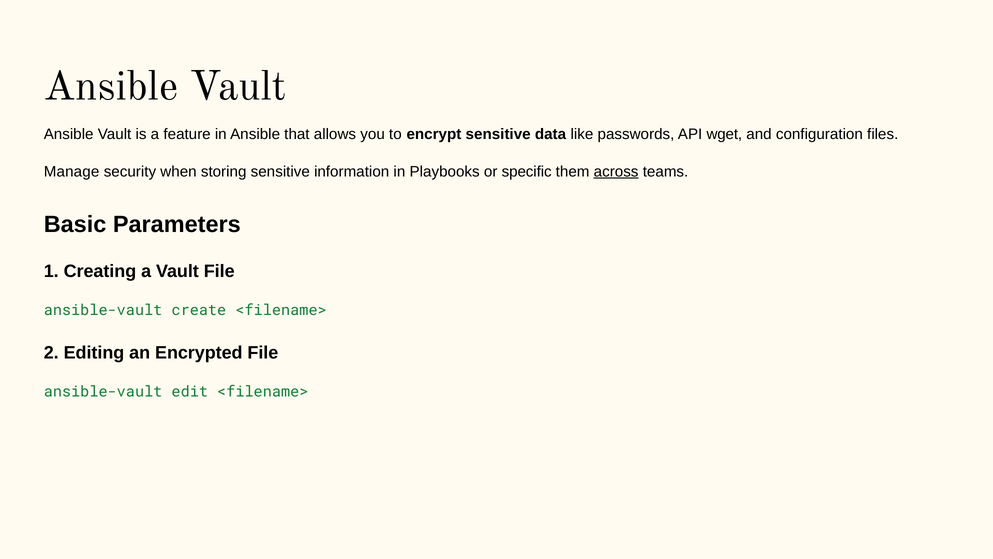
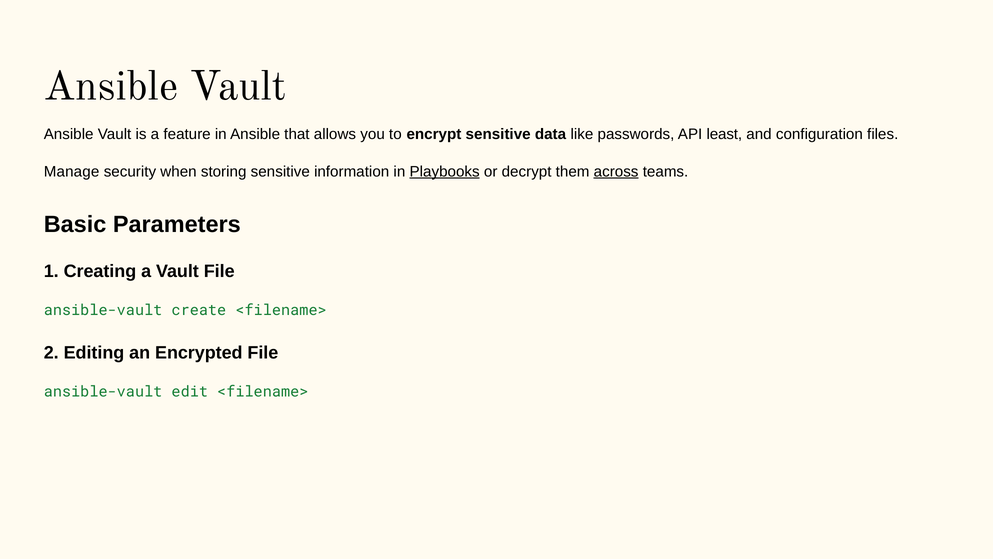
wget: wget -> least
Playbooks underline: none -> present
specific: specific -> decrypt
